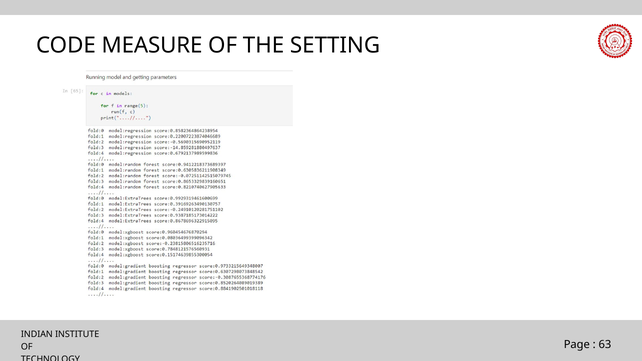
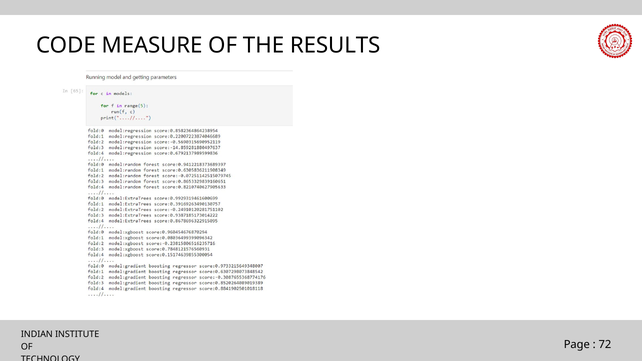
SETTING: SETTING -> RESULTS
63: 63 -> 72
